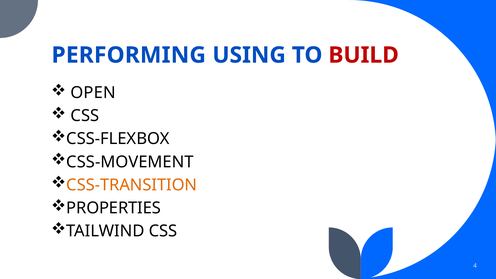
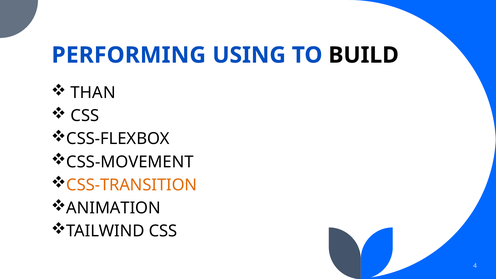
BUILD colour: red -> black
OPEN: OPEN -> THAN
PROPERTIES: PROPERTIES -> ANIMATION
